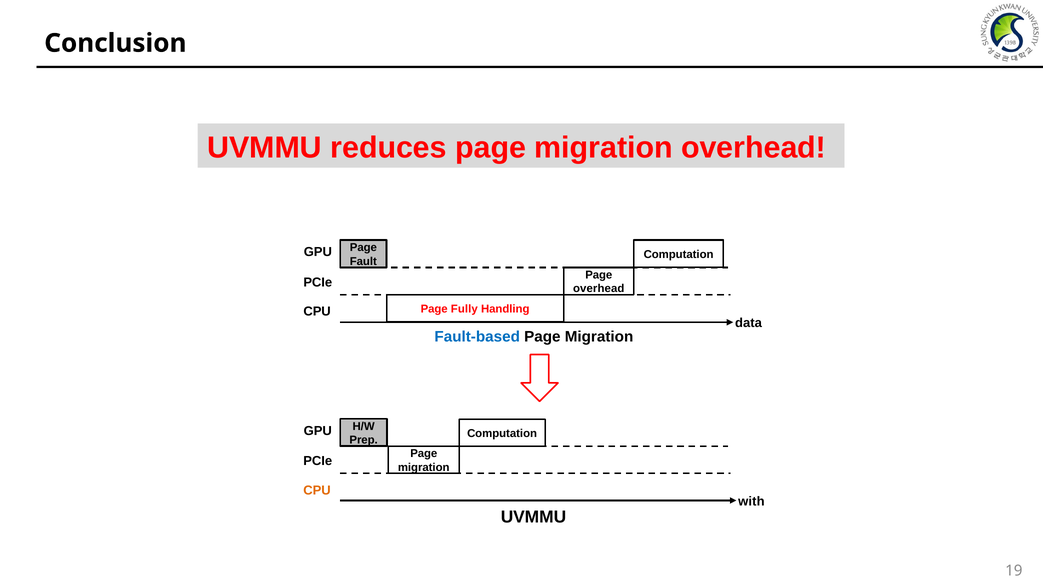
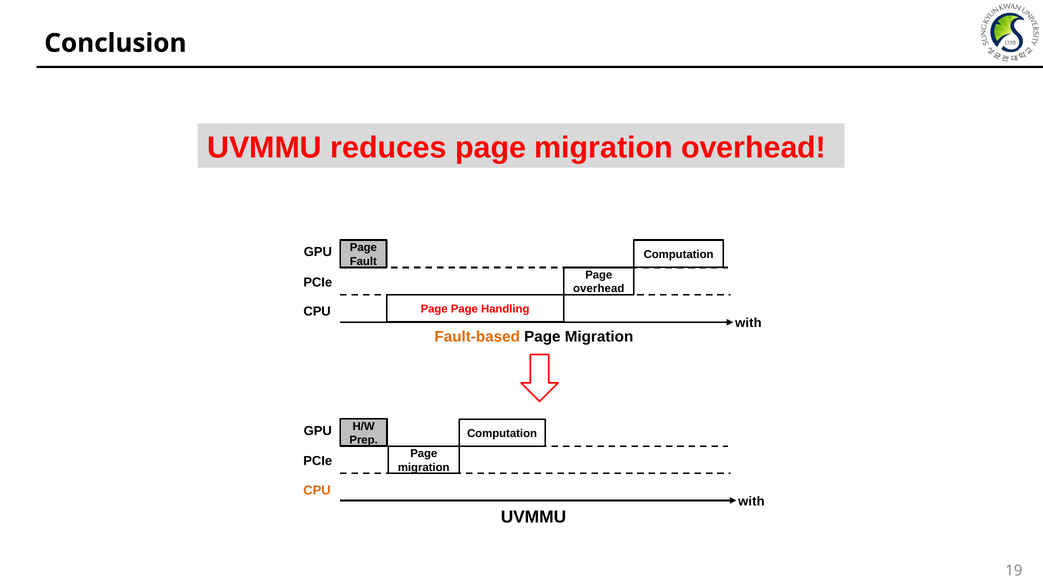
Page Fully: Fully -> Page
data at (749, 323): data -> with
Fault-based colour: blue -> orange
